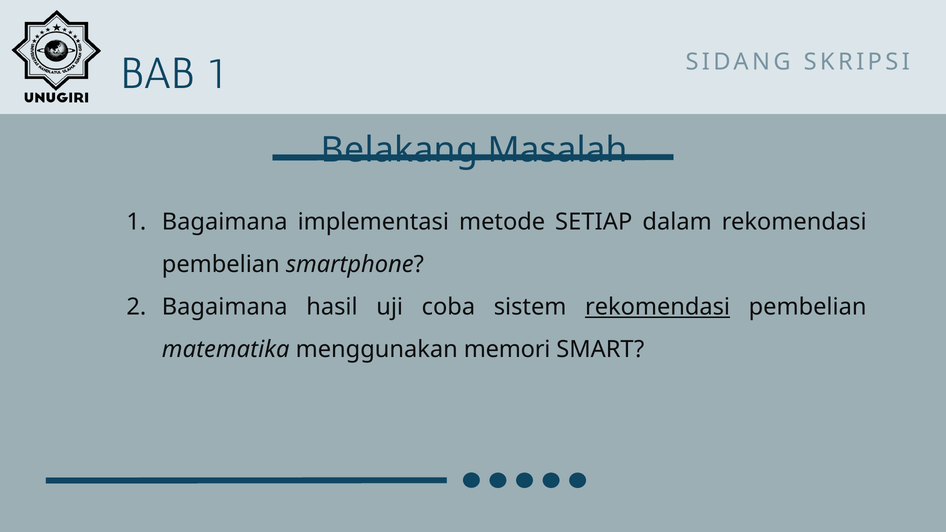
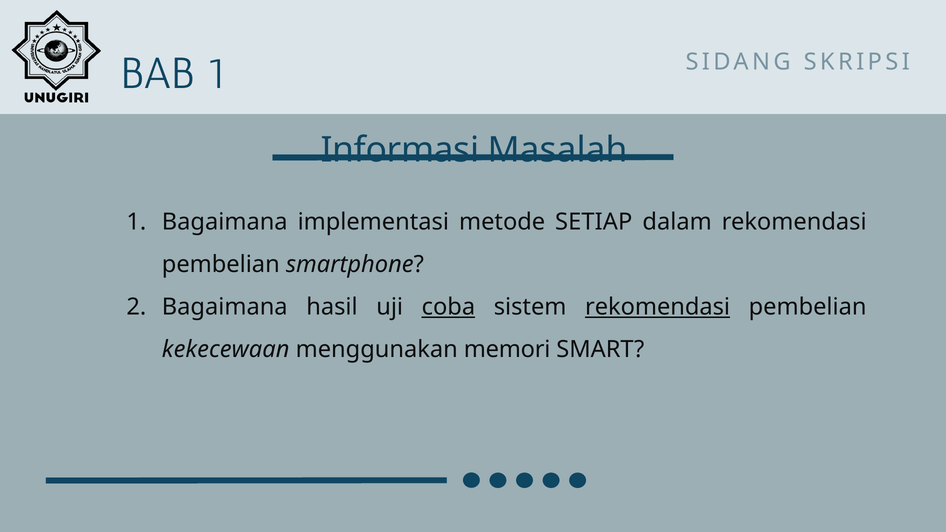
Belakang: Belakang -> Informasi
coba underline: none -> present
matematika: matematika -> kekecewaan
